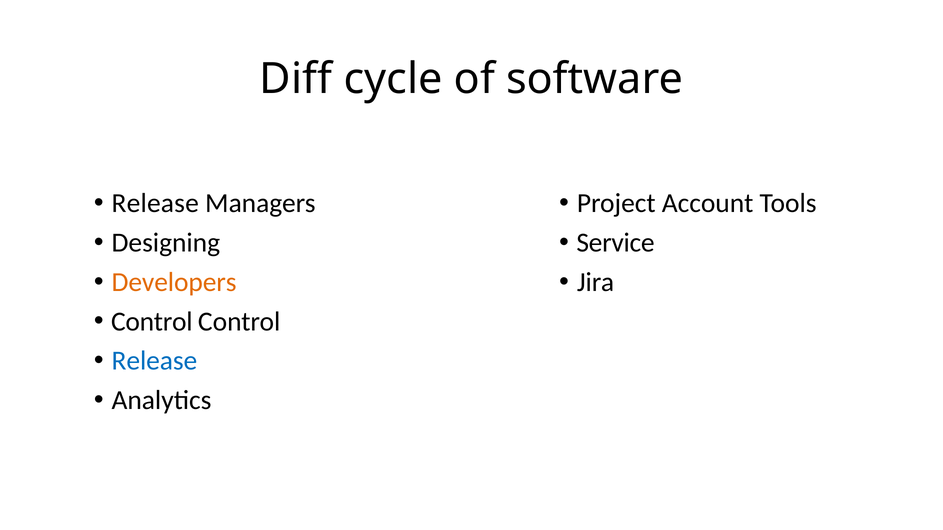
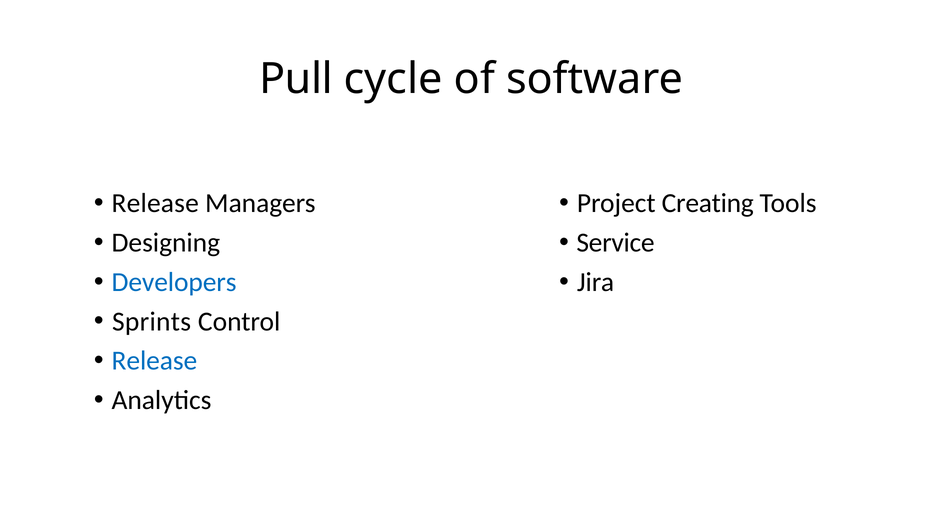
Diff: Diff -> Pull
Account: Account -> Creating
Developers colour: orange -> blue
Control at (152, 322): Control -> Sprints
